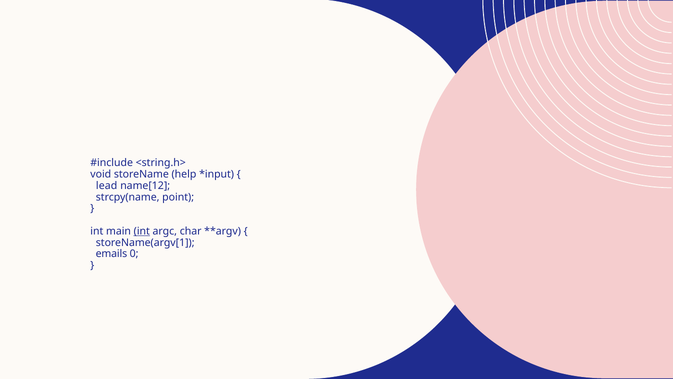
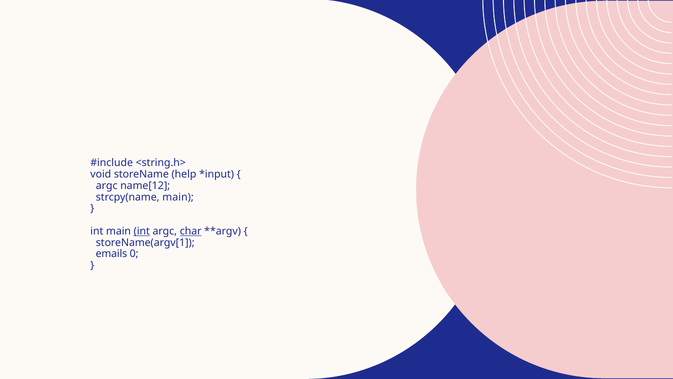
lead at (107, 185): lead -> argc
strcpy(name point: point -> main
char underline: none -> present
